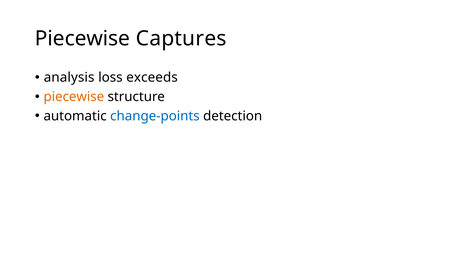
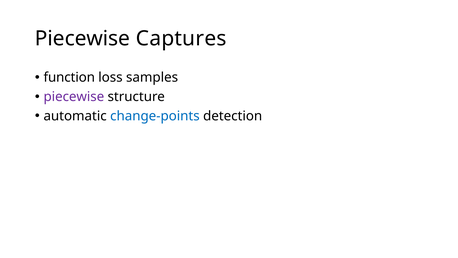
analysis: analysis -> function
exceeds: exceeds -> samples
piecewise at (74, 97) colour: orange -> purple
